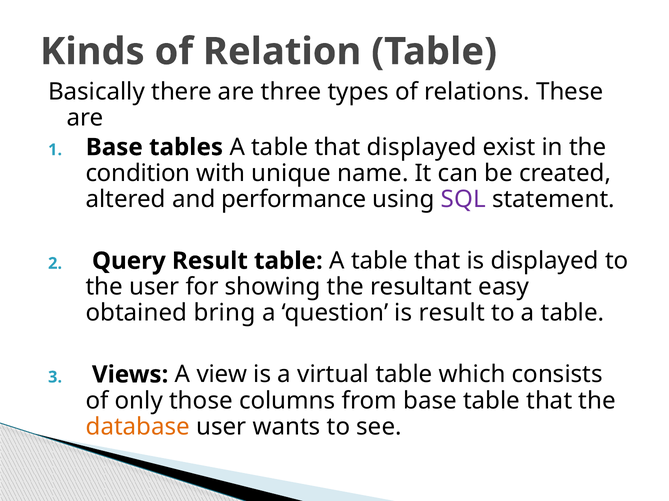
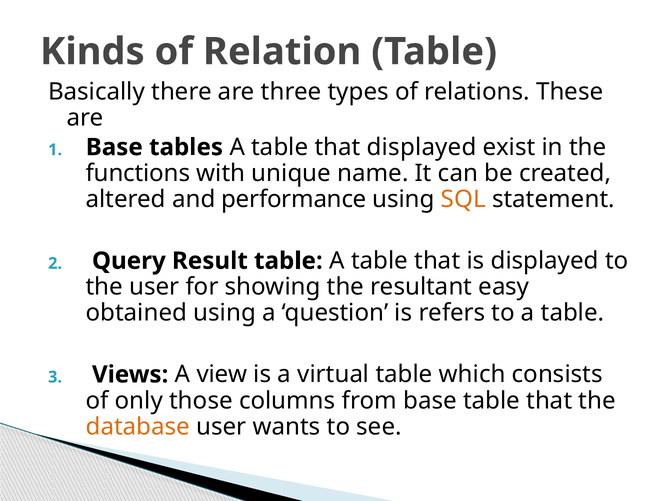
condition: condition -> functions
SQL colour: purple -> orange
obtained bring: bring -> using
is result: result -> refers
